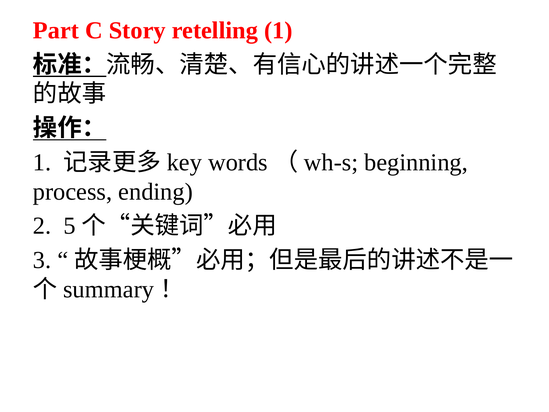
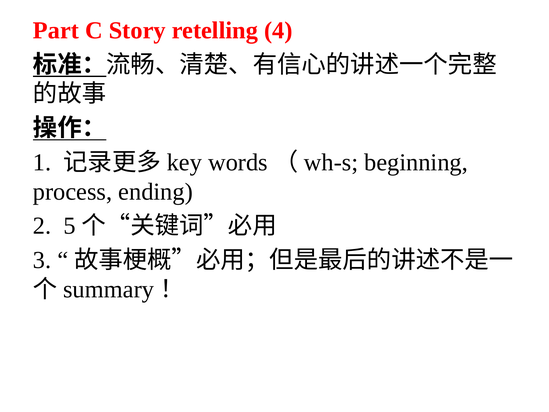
retelling 1: 1 -> 4
